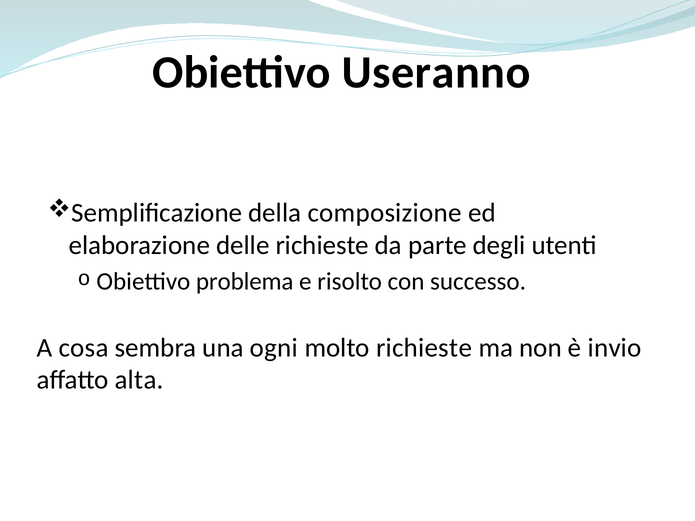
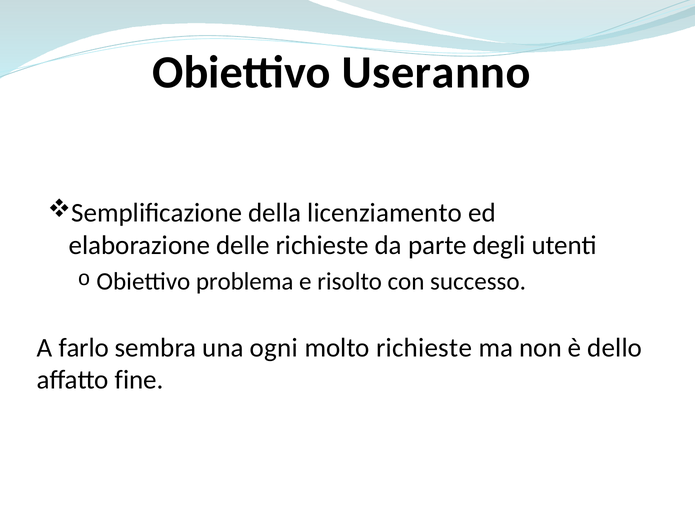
composizione: composizione -> licenziamento
cosa: cosa -> farlo
invio: invio -> dello
alta: alta -> fine
